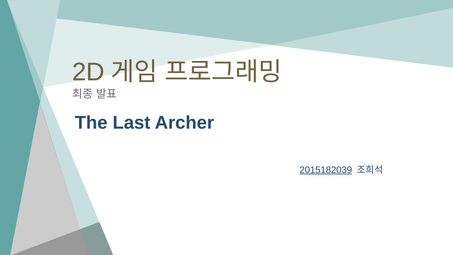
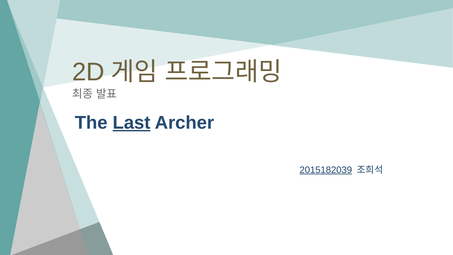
Last underline: none -> present
